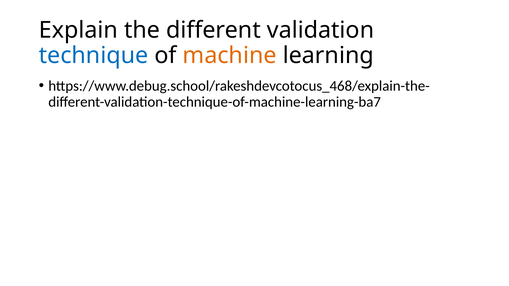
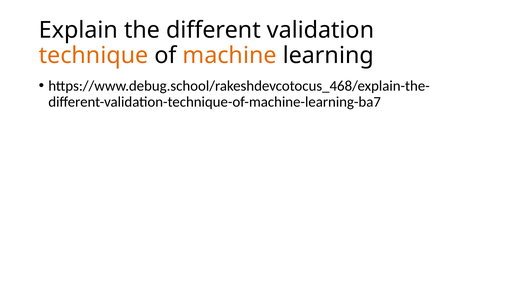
technique colour: blue -> orange
